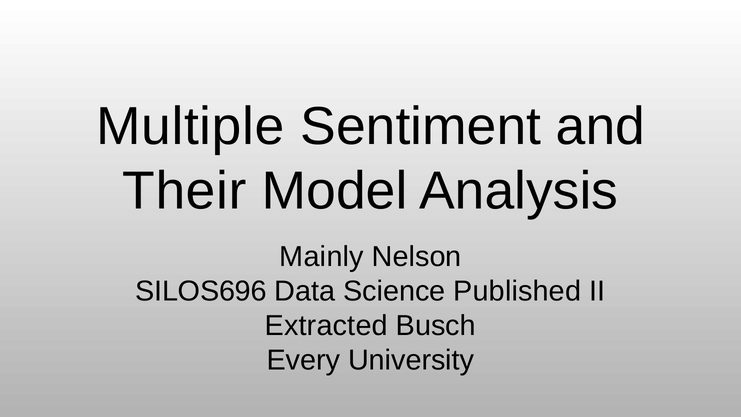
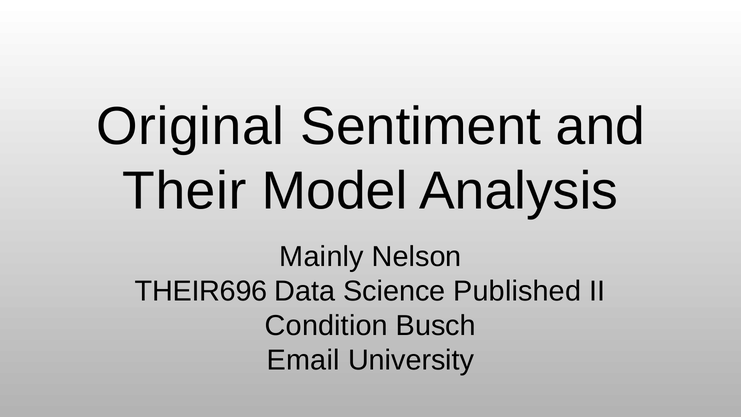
Multiple: Multiple -> Original
SILOS696: SILOS696 -> THEIR696
Extracted: Extracted -> Condition
Every: Every -> Email
